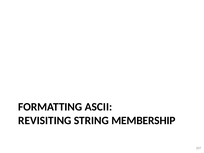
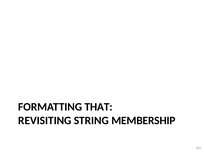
ASCII: ASCII -> THAT
